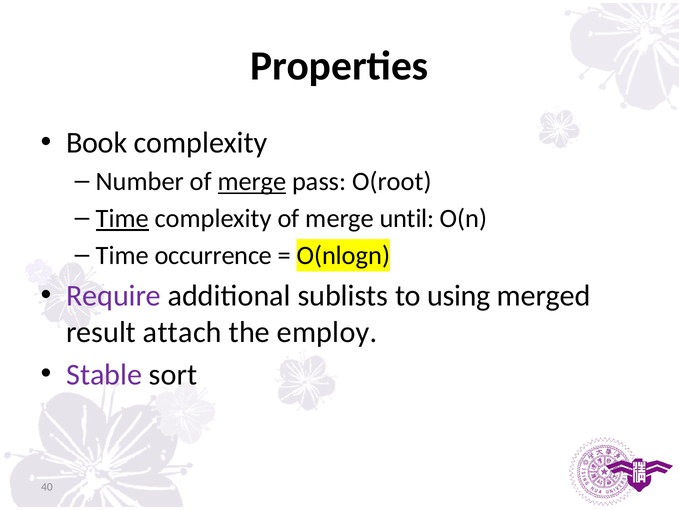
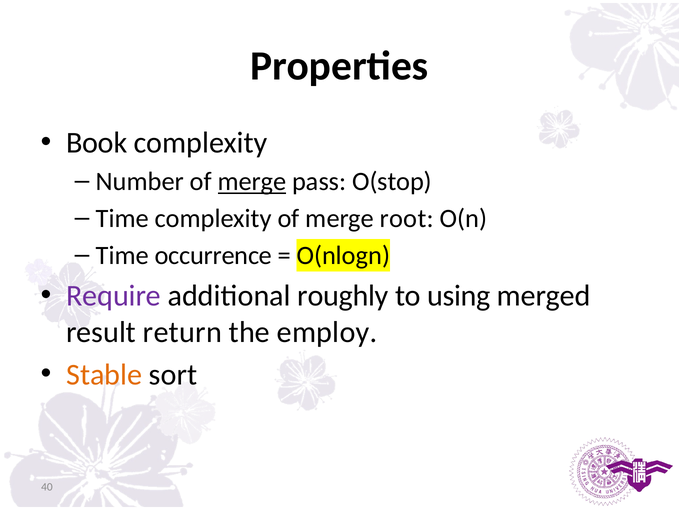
O(root: O(root -> O(stop
Time at (122, 218) underline: present -> none
until: until -> root
sublists: sublists -> roughly
attach: attach -> return
Stable colour: purple -> orange
